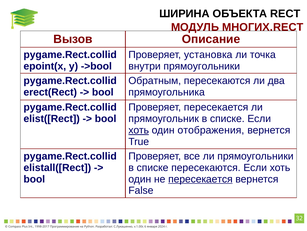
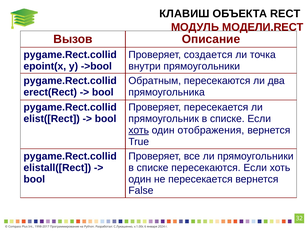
ШИРИНА: ШИРИНА -> КЛАВИШ
МНОГИХ.RECT: МНОГИХ.RECT -> МОДЕЛИ.RECT
установка: установка -> создается
пересекается at (200, 179) underline: present -> none
